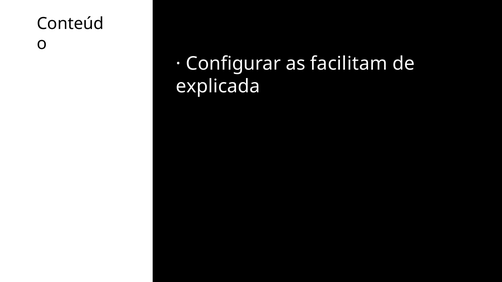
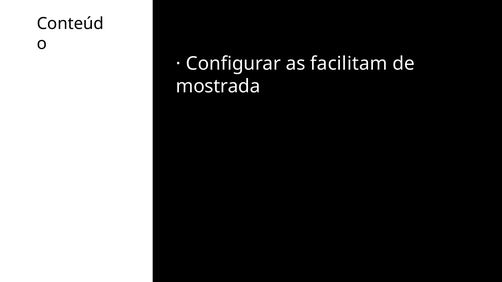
explicada: explicada -> mostrada
